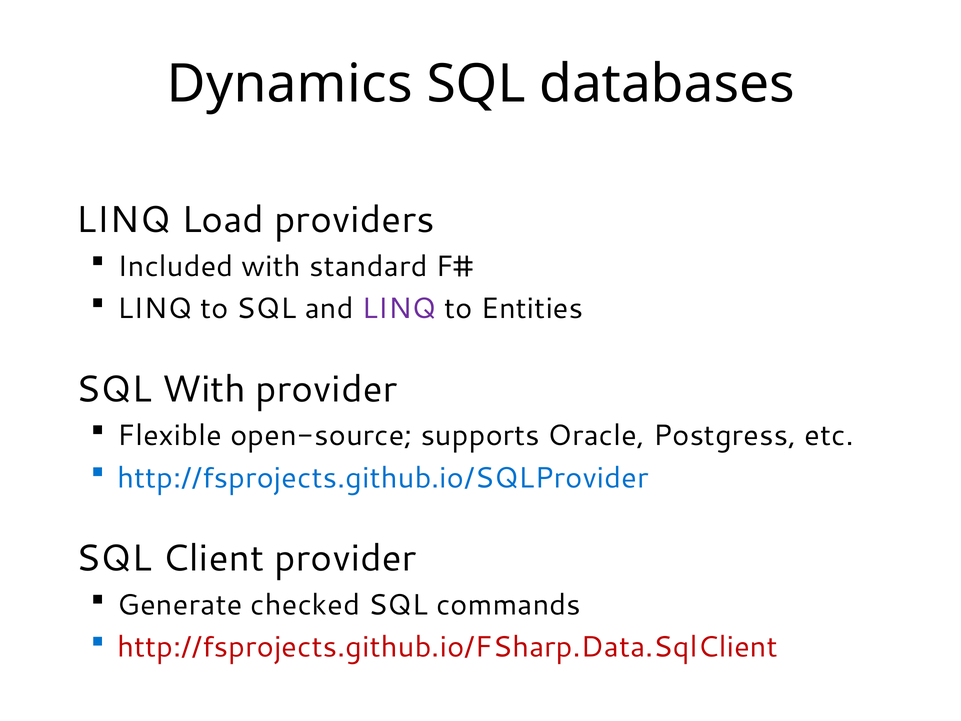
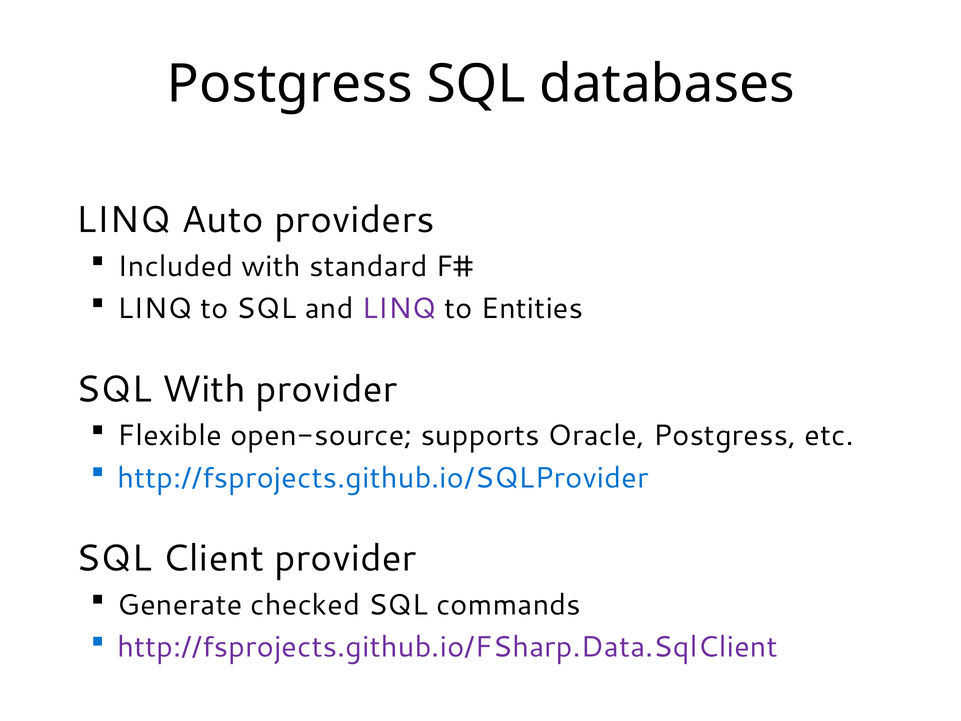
Dynamics at (290, 84): Dynamics -> Postgress
Load: Load -> Auto
http://fsprojects.github.io/FSharp.Data.SqlClient colour: red -> purple
